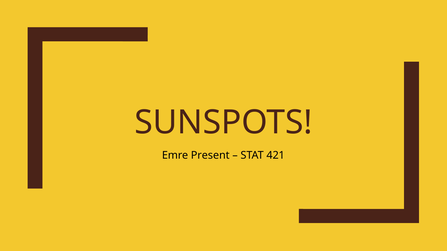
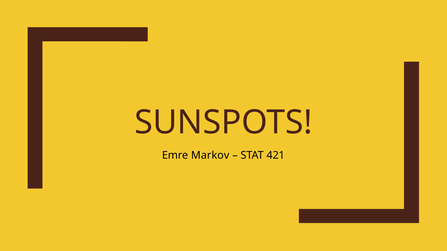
Present: Present -> Markov
